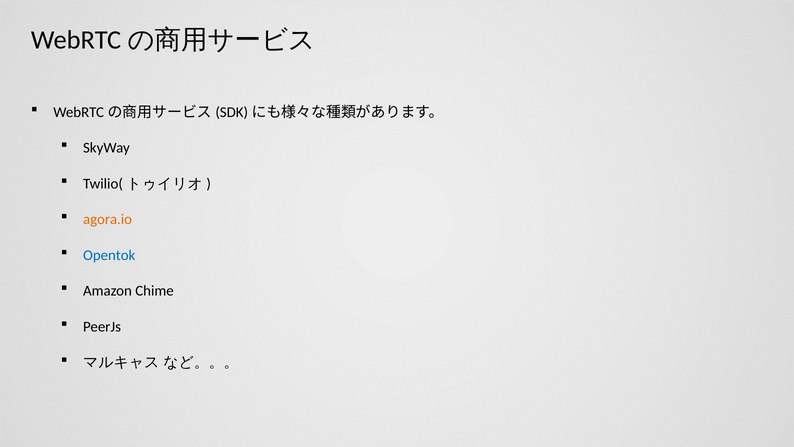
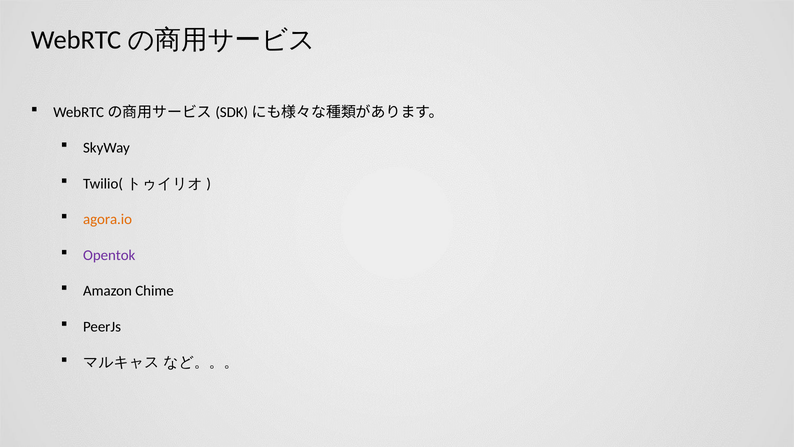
Opentok colour: blue -> purple
